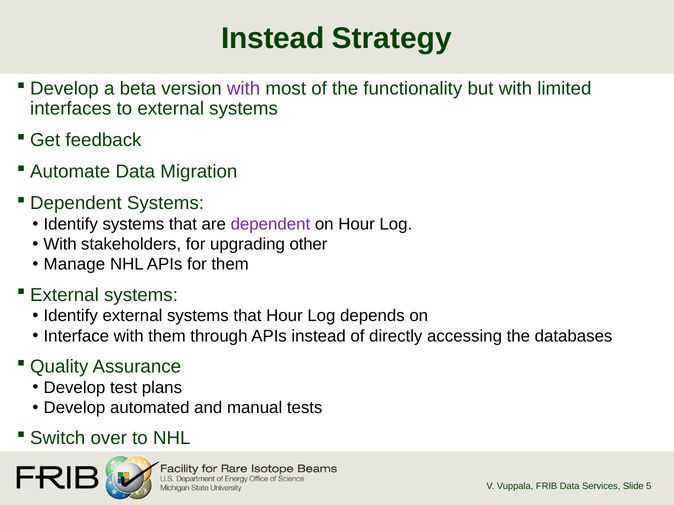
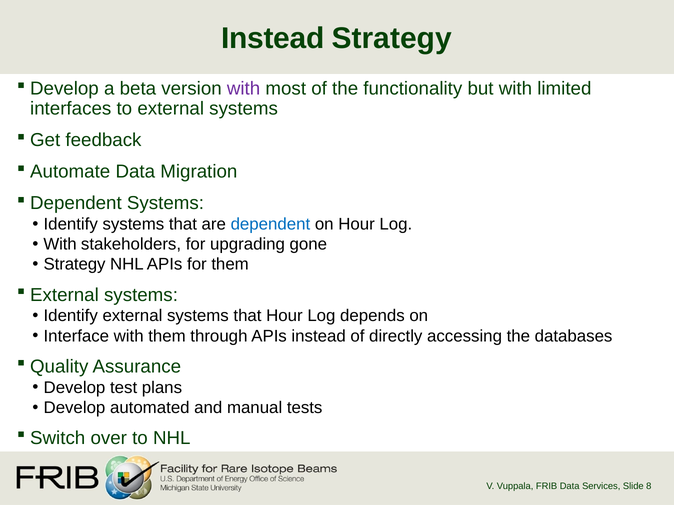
dependent colour: purple -> blue
other: other -> gone
Manage at (74, 265): Manage -> Strategy
5: 5 -> 8
